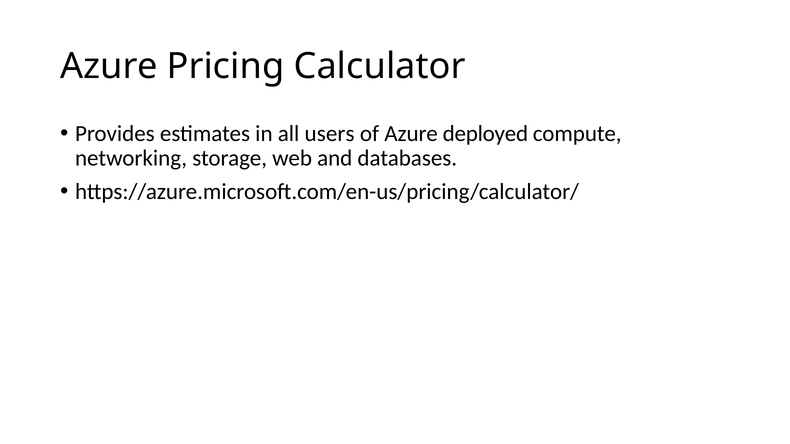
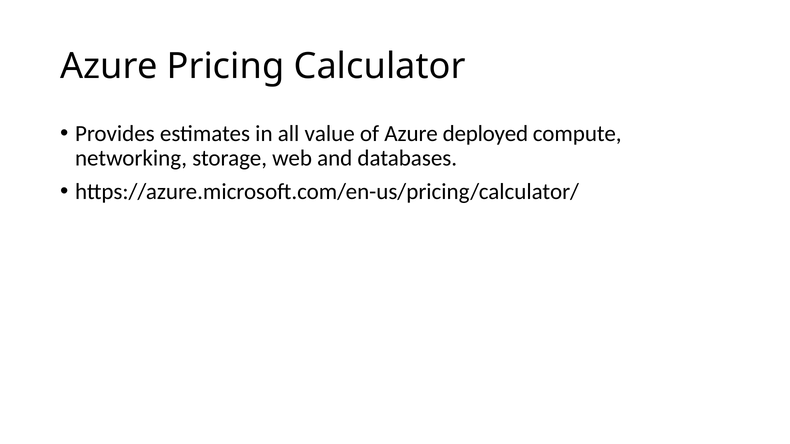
users: users -> value
